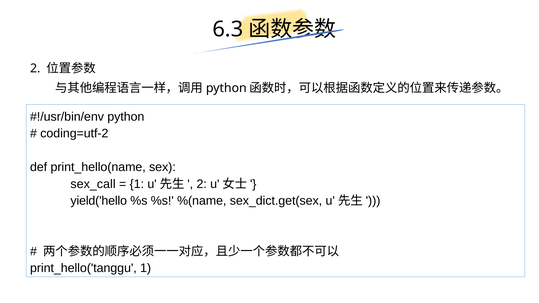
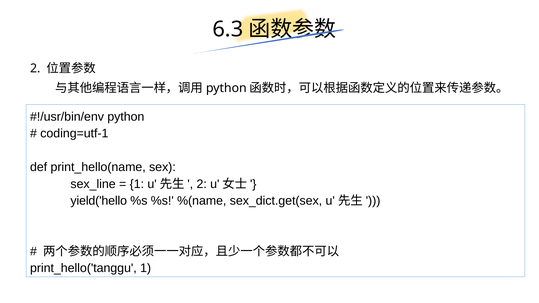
coding=utf-2: coding=utf-2 -> coding=utf-1
sex_call: sex_call -> sex_line
